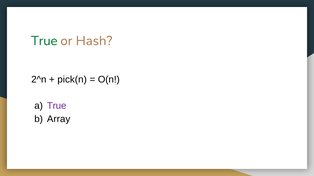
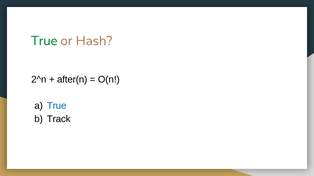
pick(n: pick(n -> after(n
True at (57, 106) colour: purple -> blue
Array: Array -> Track
